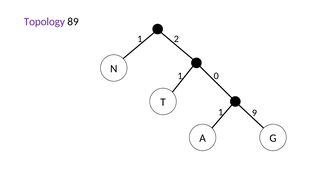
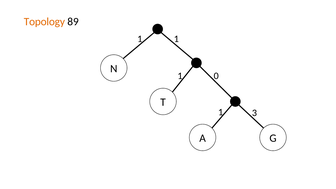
Topology colour: purple -> orange
1 2: 2 -> 1
9: 9 -> 3
